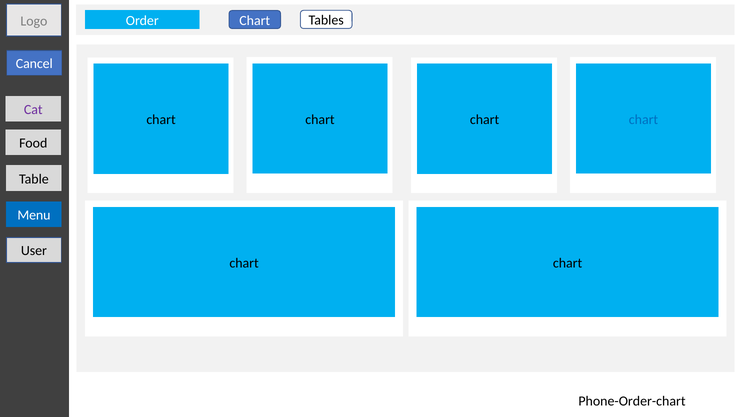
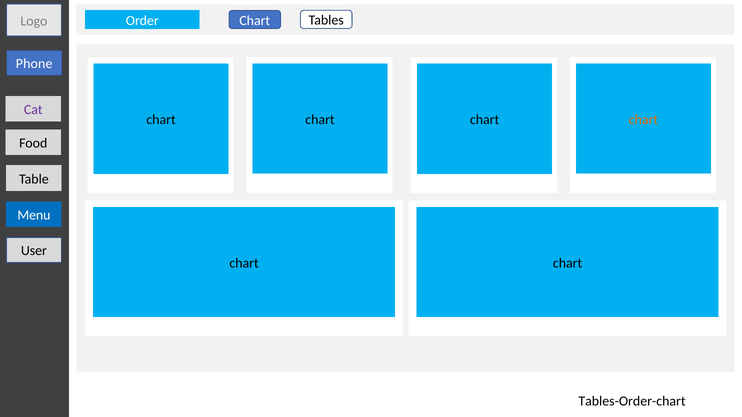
Cancel: Cancel -> Phone
chart at (644, 120) colour: blue -> orange
Phone-Order-chart: Phone-Order-chart -> Tables-Order-chart
